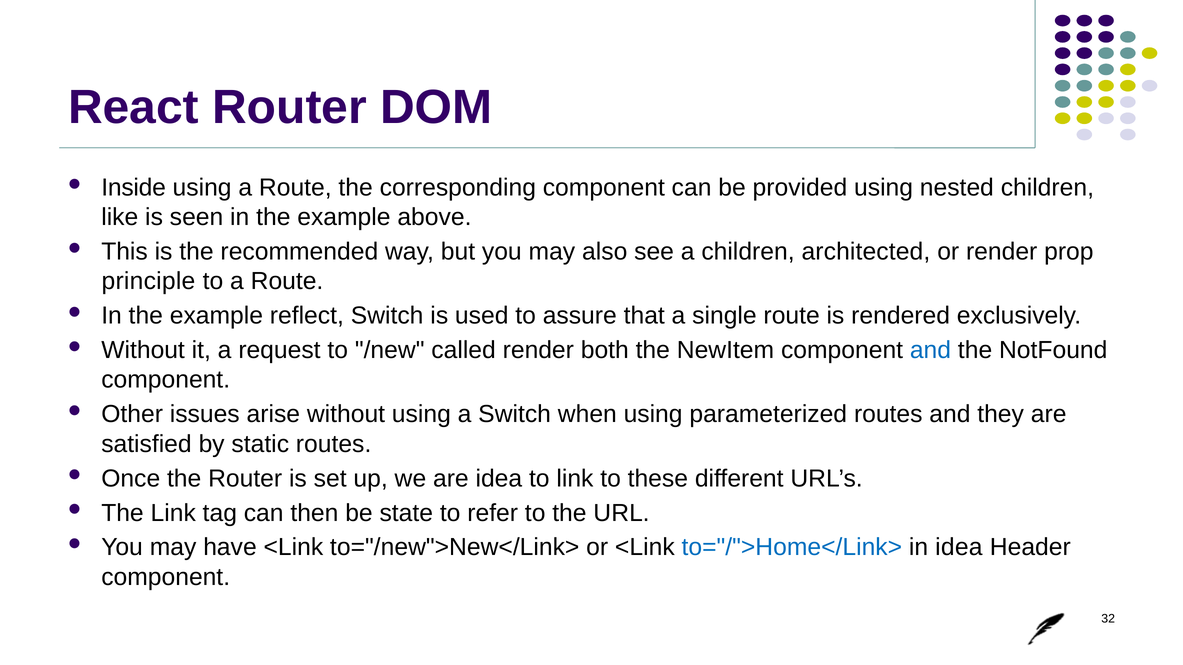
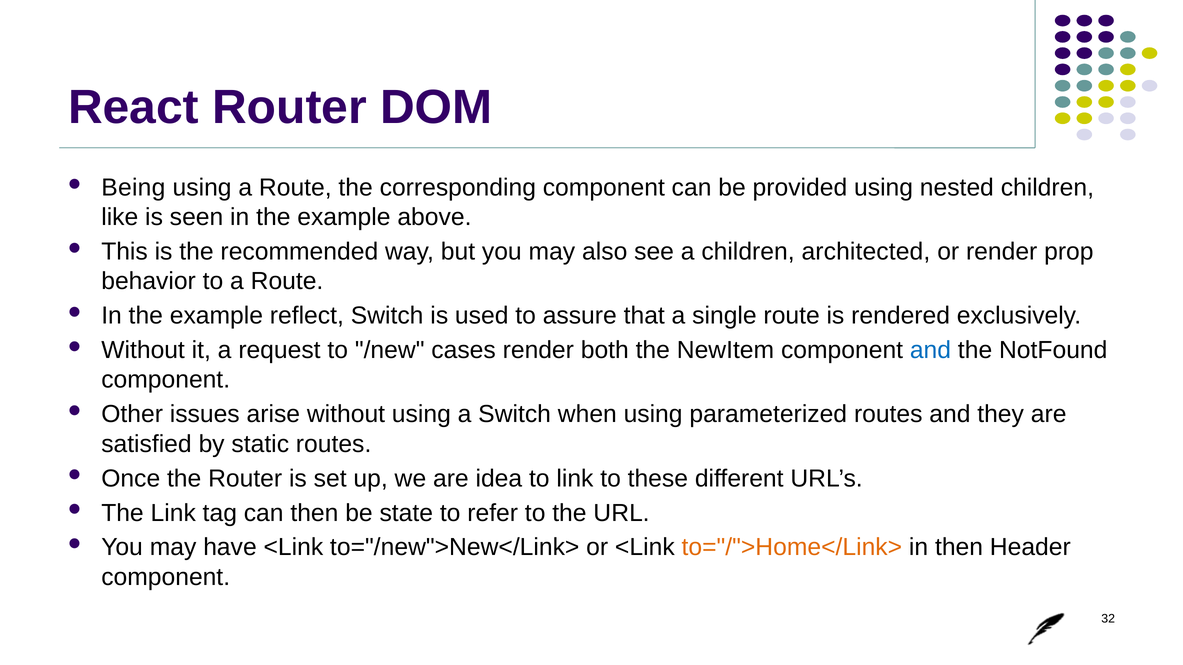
Inside: Inside -> Being
principle: principle -> behavior
called: called -> cases
to="/">Home</Link> colour: blue -> orange
in idea: idea -> then
